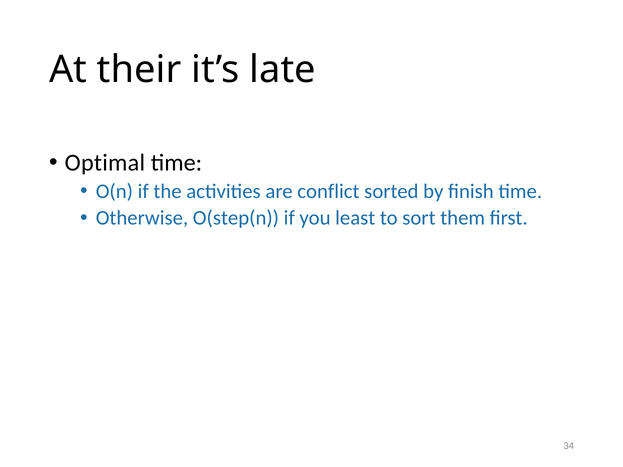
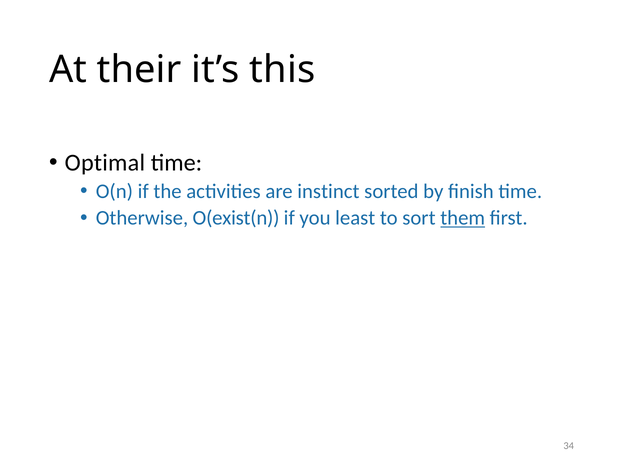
late: late -> this
conflict: conflict -> instinct
O(step(n: O(step(n -> O(exist(n
them underline: none -> present
